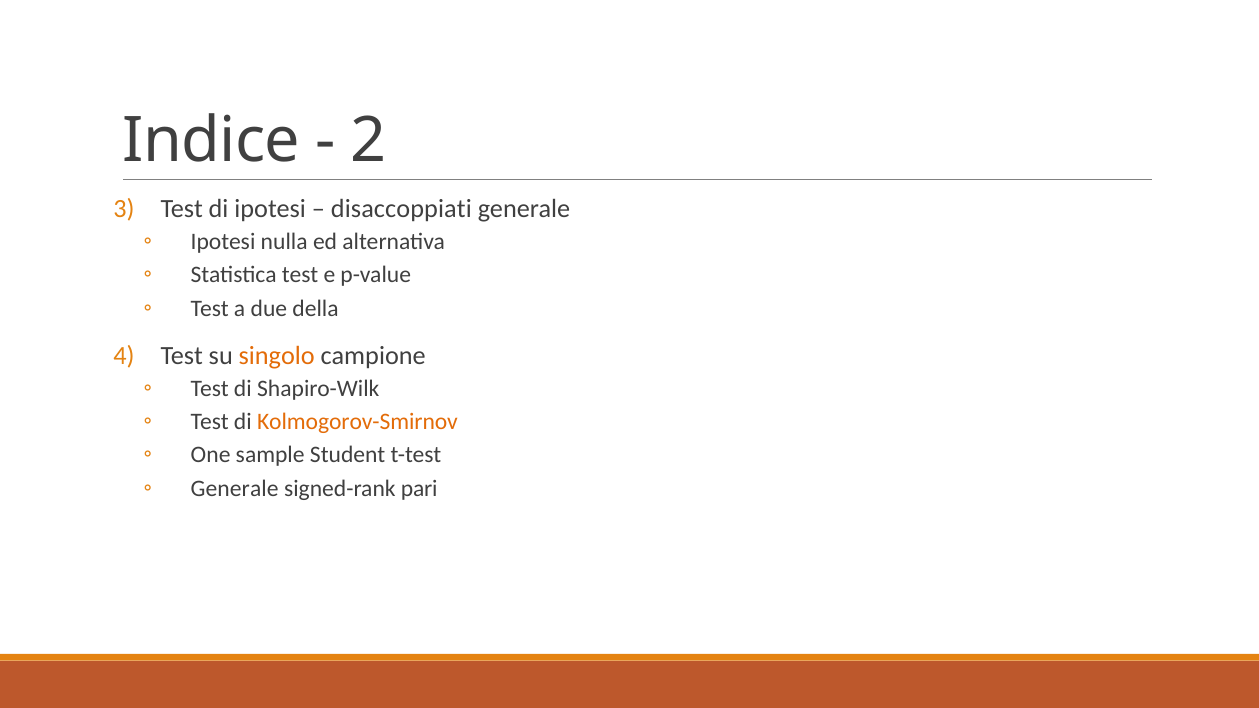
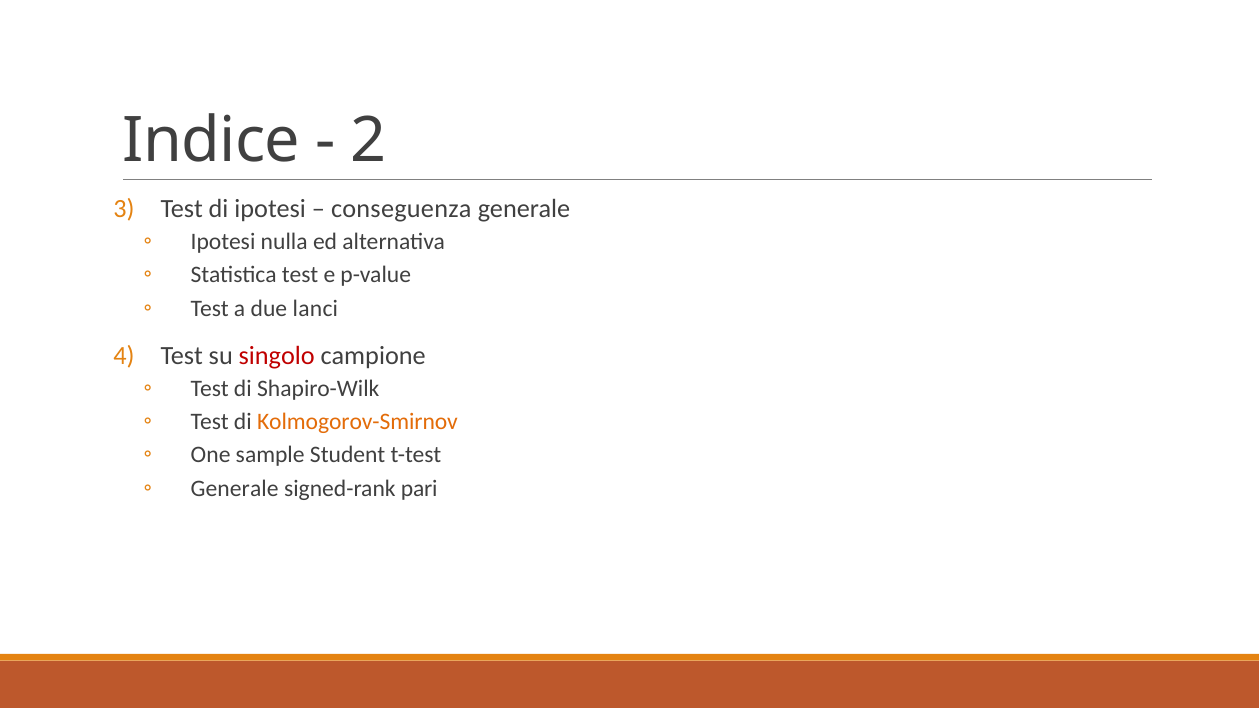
disaccoppiati: disaccoppiati -> conseguenza
della: della -> lanci
singolo colour: orange -> red
